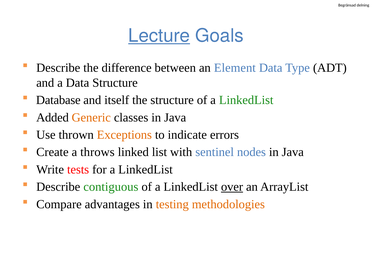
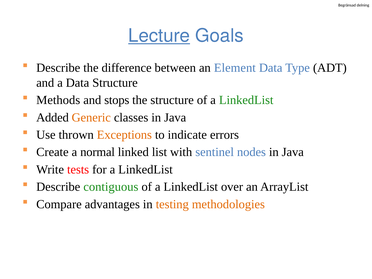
Database: Database -> Methods
itself: itself -> stops
throws: throws -> normal
over underline: present -> none
